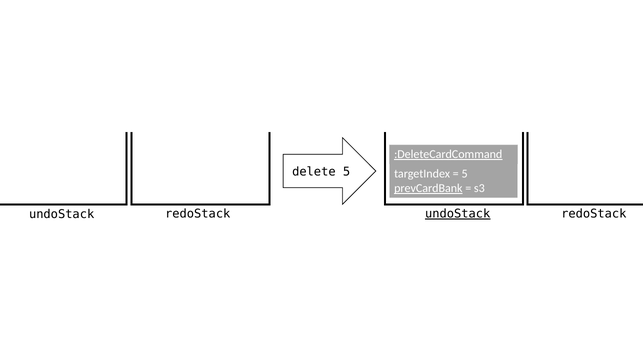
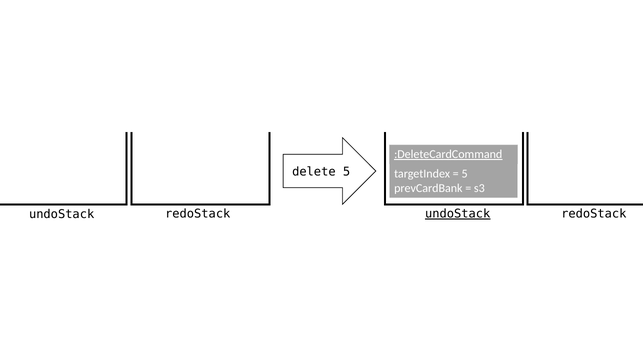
prevCardBank underline: present -> none
